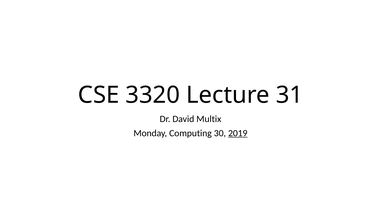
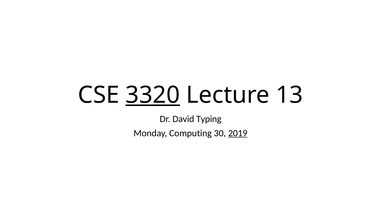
3320 underline: none -> present
31: 31 -> 13
Multix: Multix -> Typing
